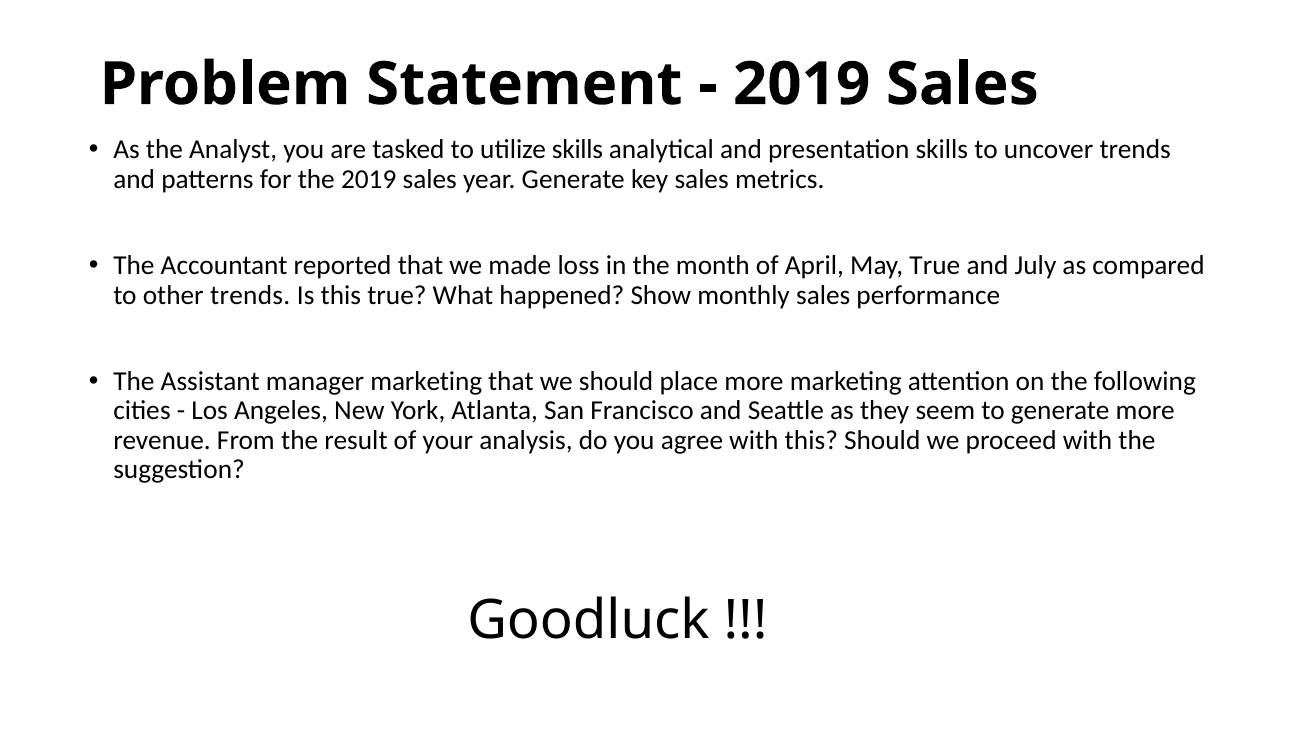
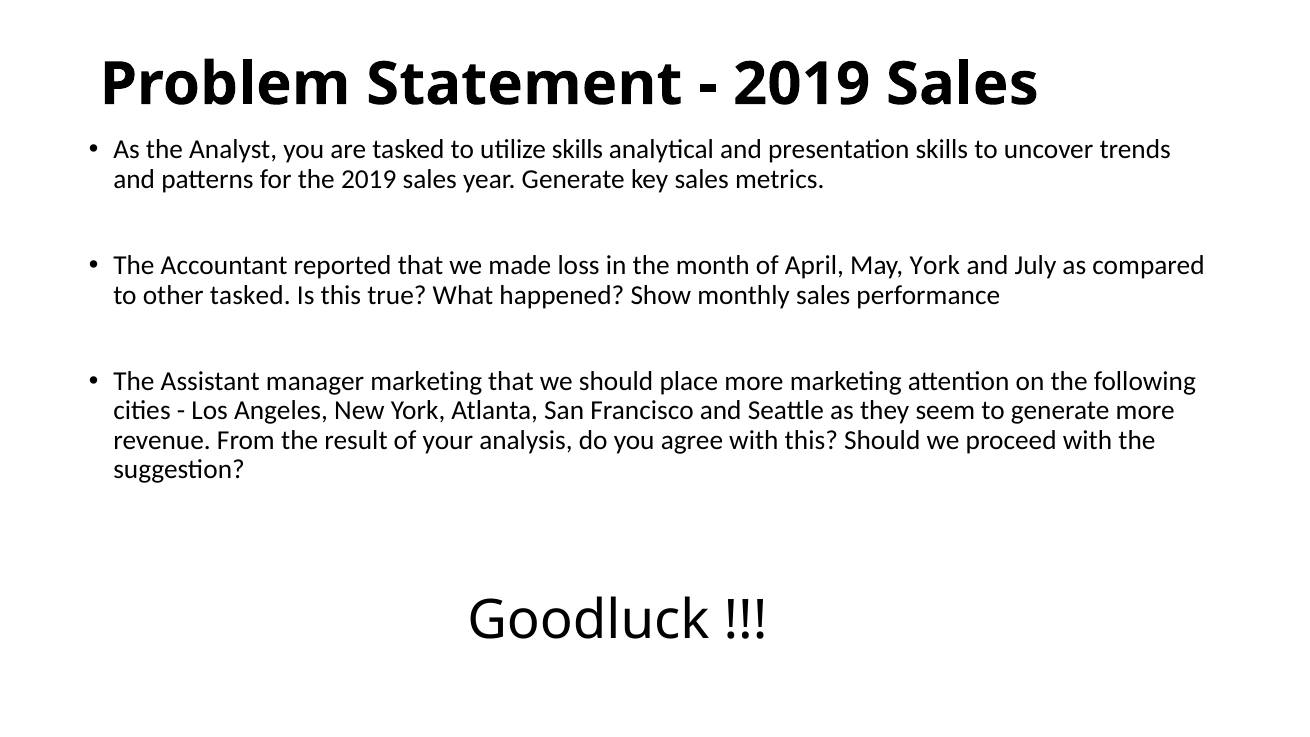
May True: True -> York
other trends: trends -> tasked
